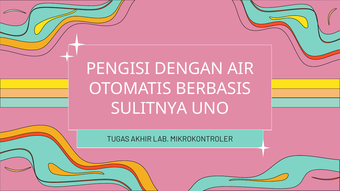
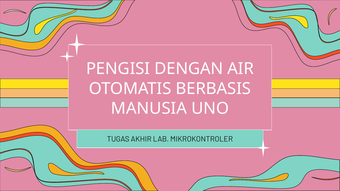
SULITNYA: SULITNYA -> MANUSIA
